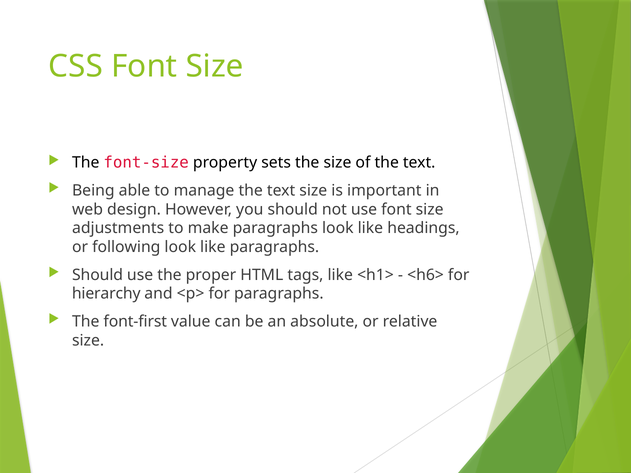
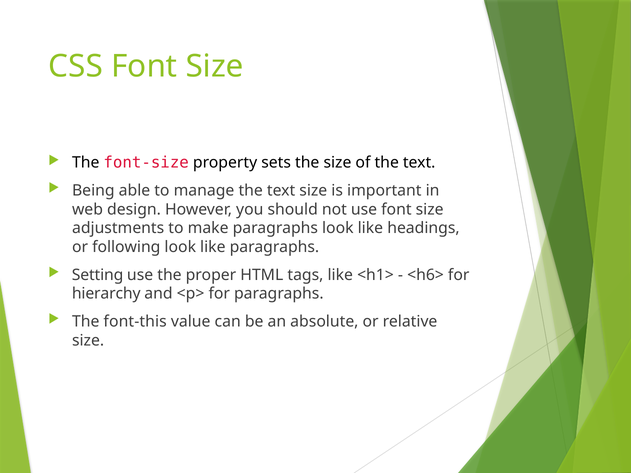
Should at (98, 275): Should -> Setting
font-first: font-first -> font-this
